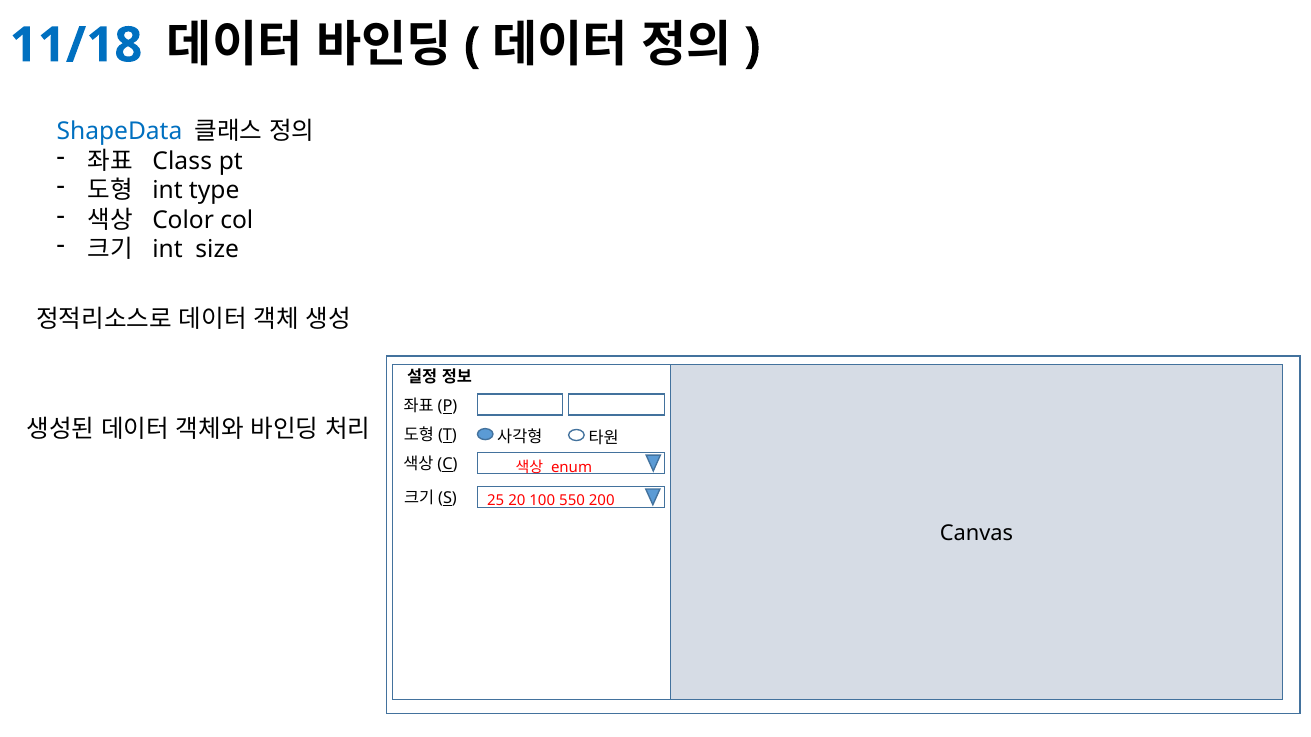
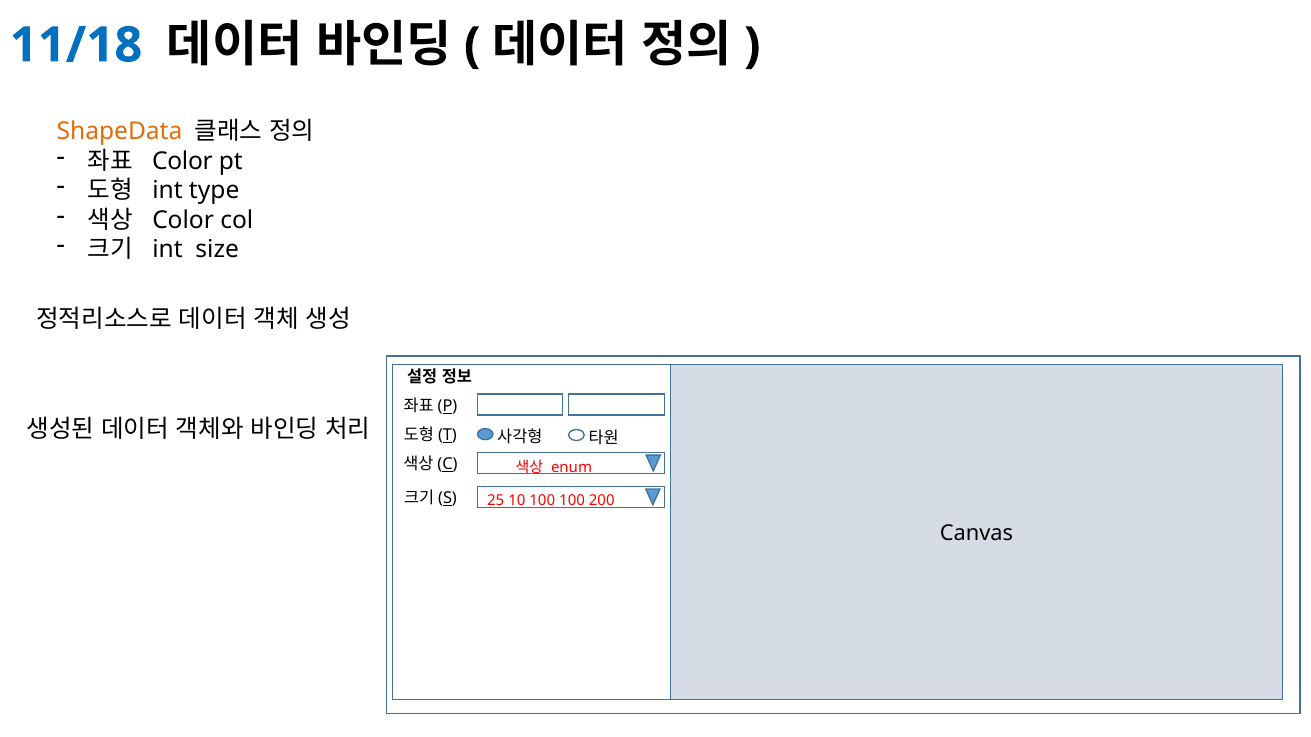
ShapeData colour: blue -> orange
Class at (182, 161): Class -> Color
20: 20 -> 10
100 550: 550 -> 100
